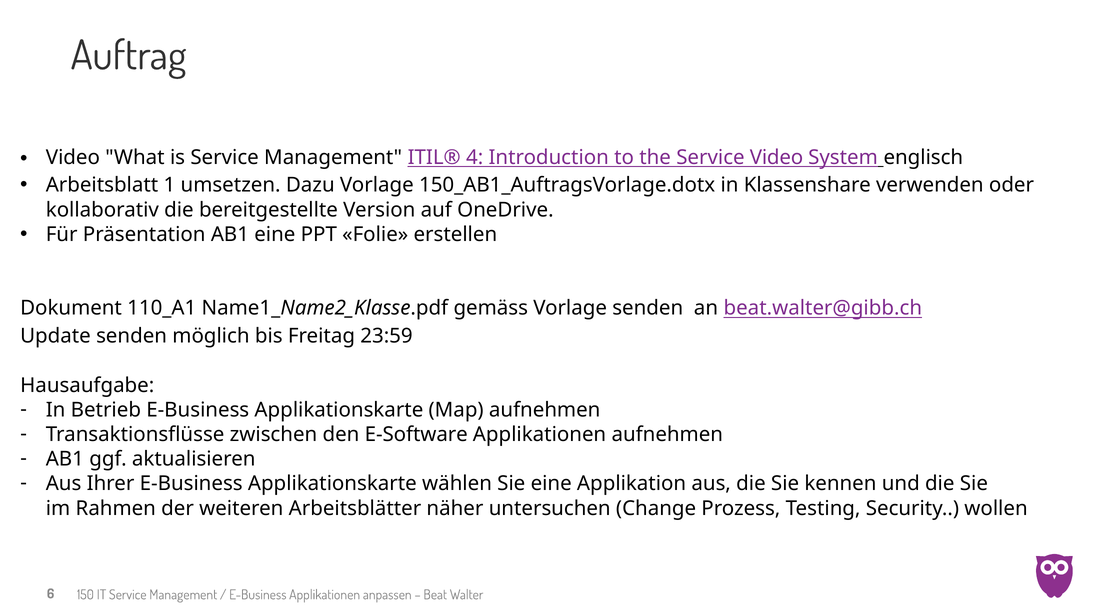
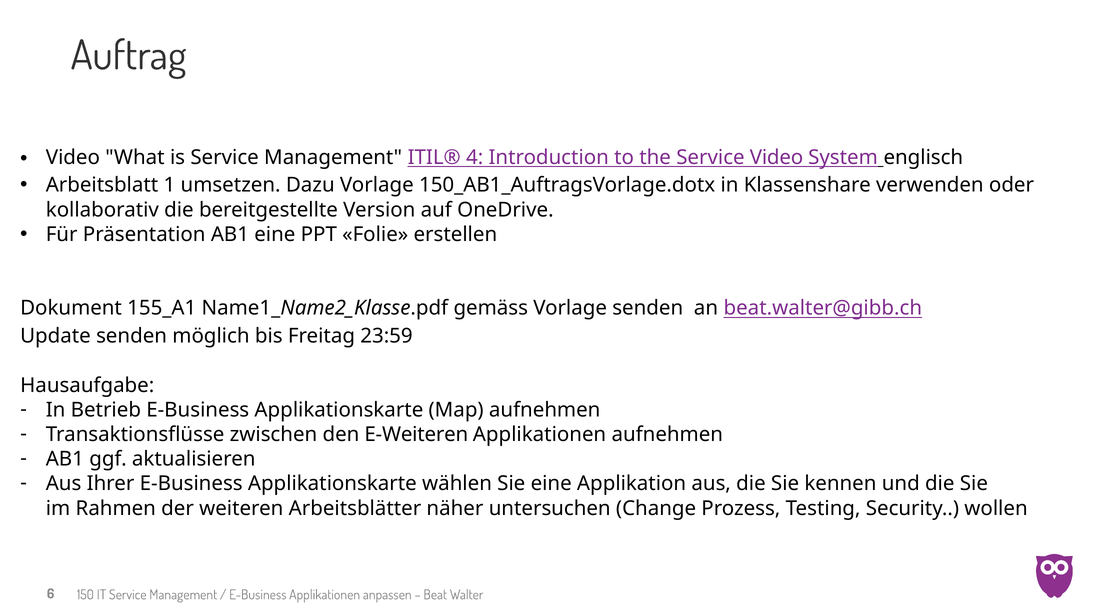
110_A1: 110_A1 -> 155_A1
E-Software: E-Software -> E-Weiteren
